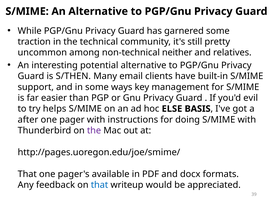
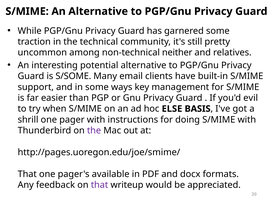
S/THEN: S/THEN -> S/SOME
helps: helps -> when
after: after -> shrill
that at (100, 186) colour: blue -> purple
